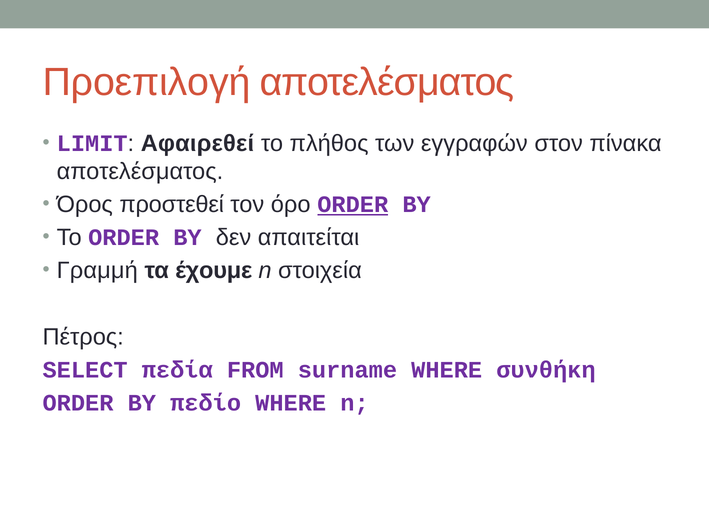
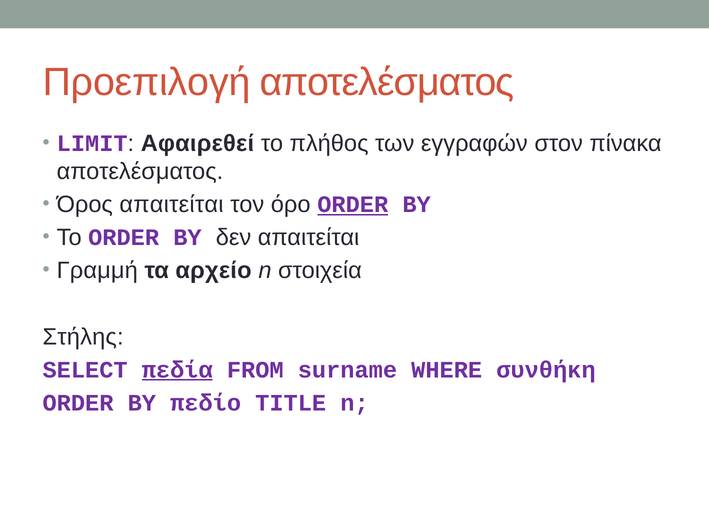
Όρος προστεθεί: προστεθεί -> απαιτείται
έχουμε: έχουμε -> αρχείο
Πέτρος: Πέτρος -> Στήλης
πεδία underline: none -> present
πεδίο WHERE: WHERE -> TITLE
